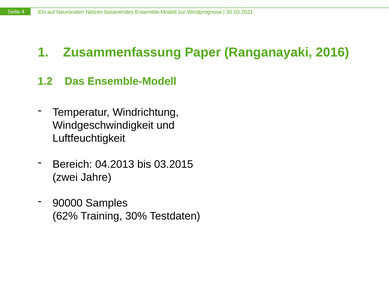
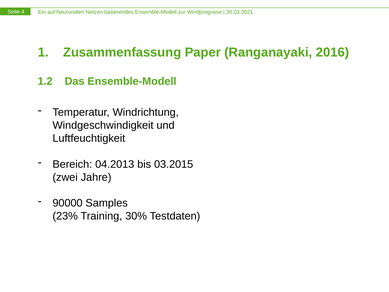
62%: 62% -> 23%
